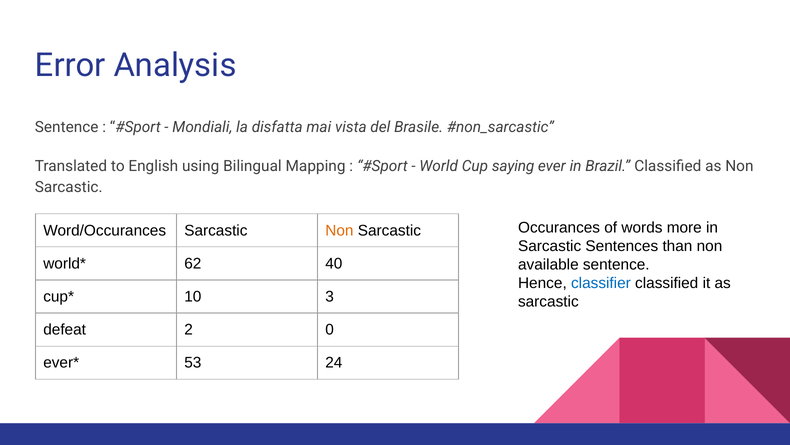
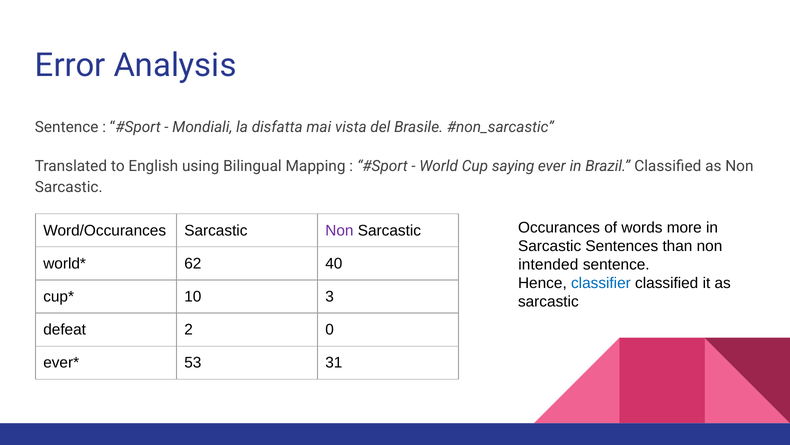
Non at (339, 230) colour: orange -> purple
available: available -> intended
24: 24 -> 31
